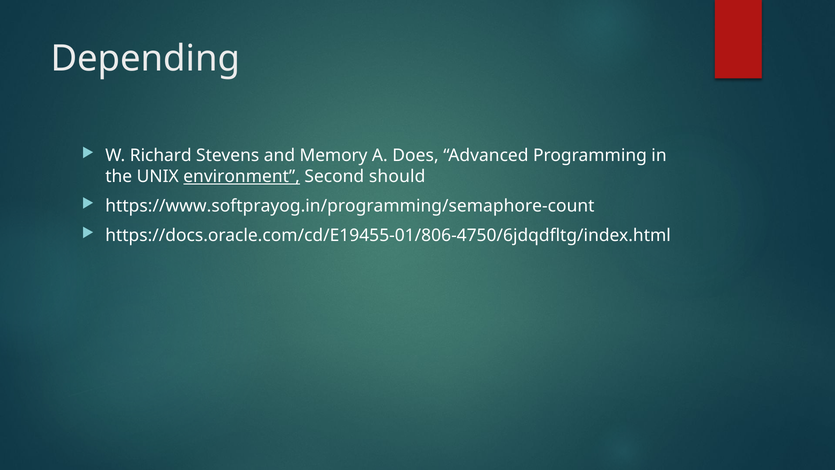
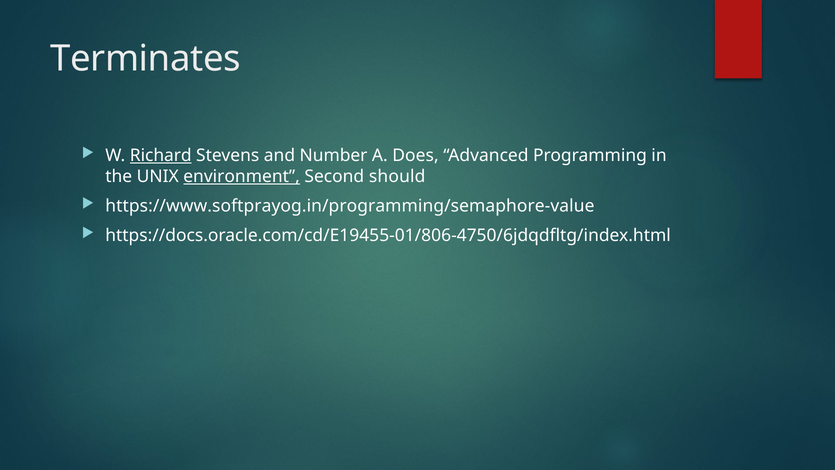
Depending: Depending -> Terminates
Richard underline: none -> present
Memory: Memory -> Number
https://www.softprayog.in/programming/semaphore-count: https://www.softprayog.in/programming/semaphore-count -> https://www.softprayog.in/programming/semaphore-value
